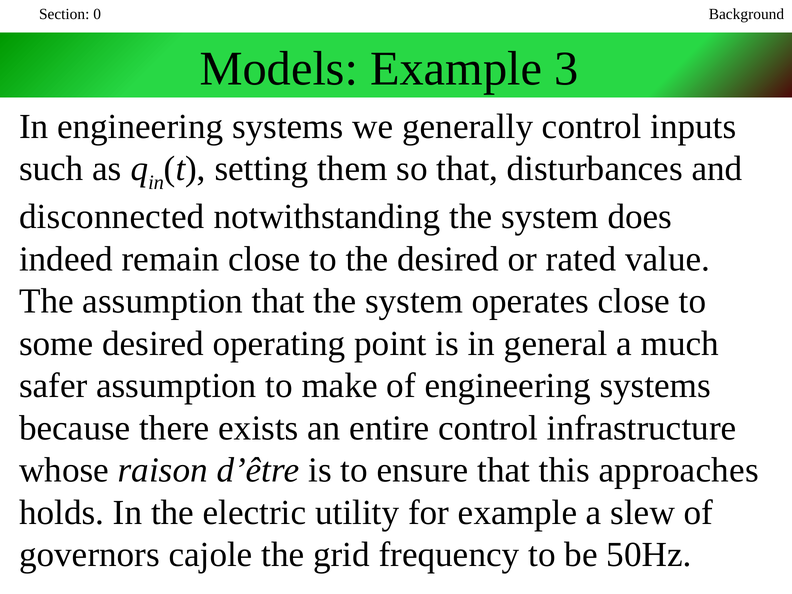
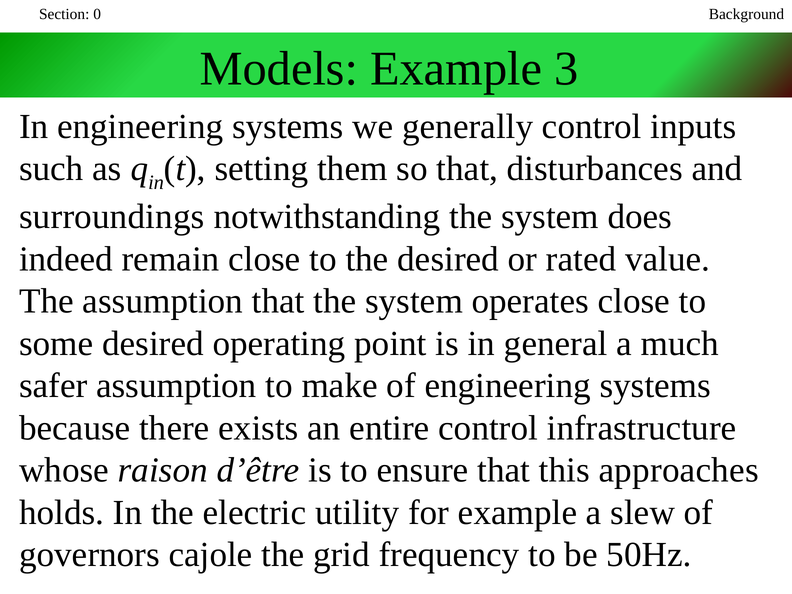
disconnected: disconnected -> surroundings
